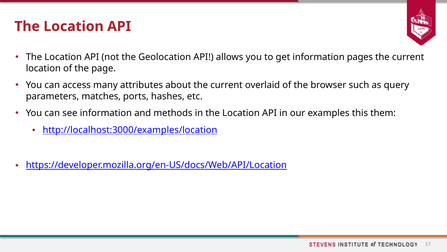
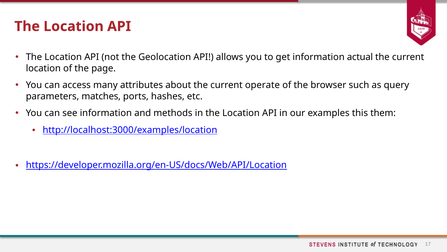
pages: pages -> actual
overlaid: overlaid -> operate
